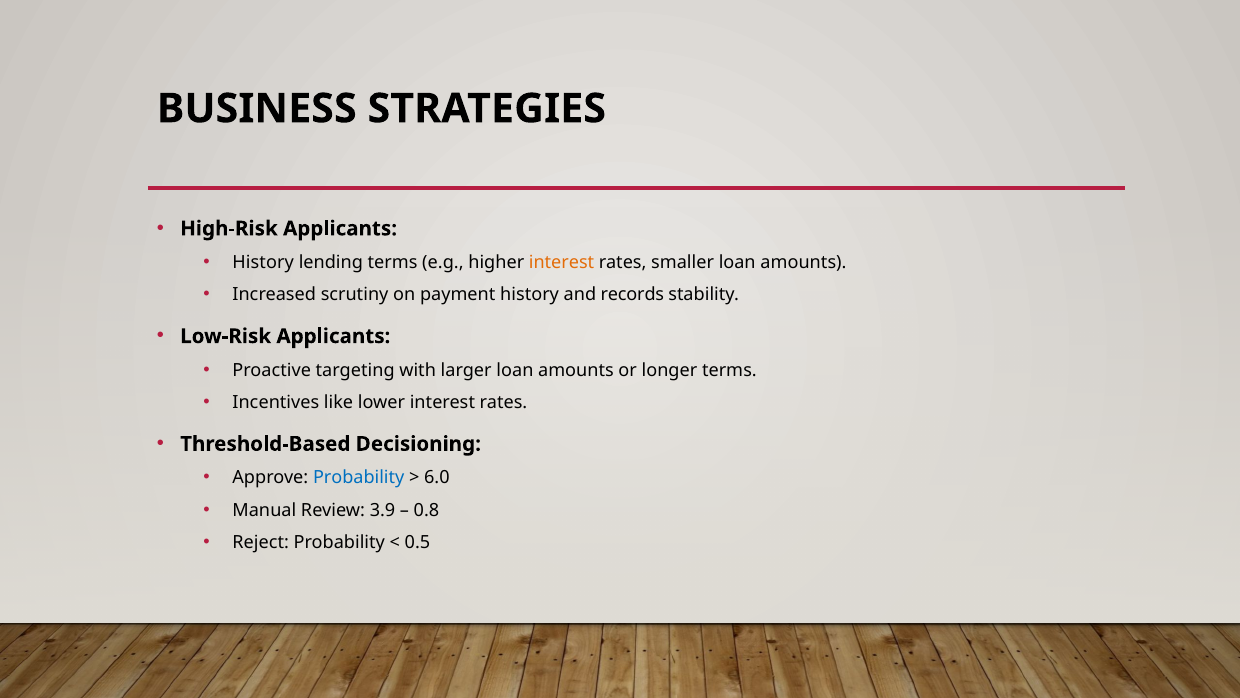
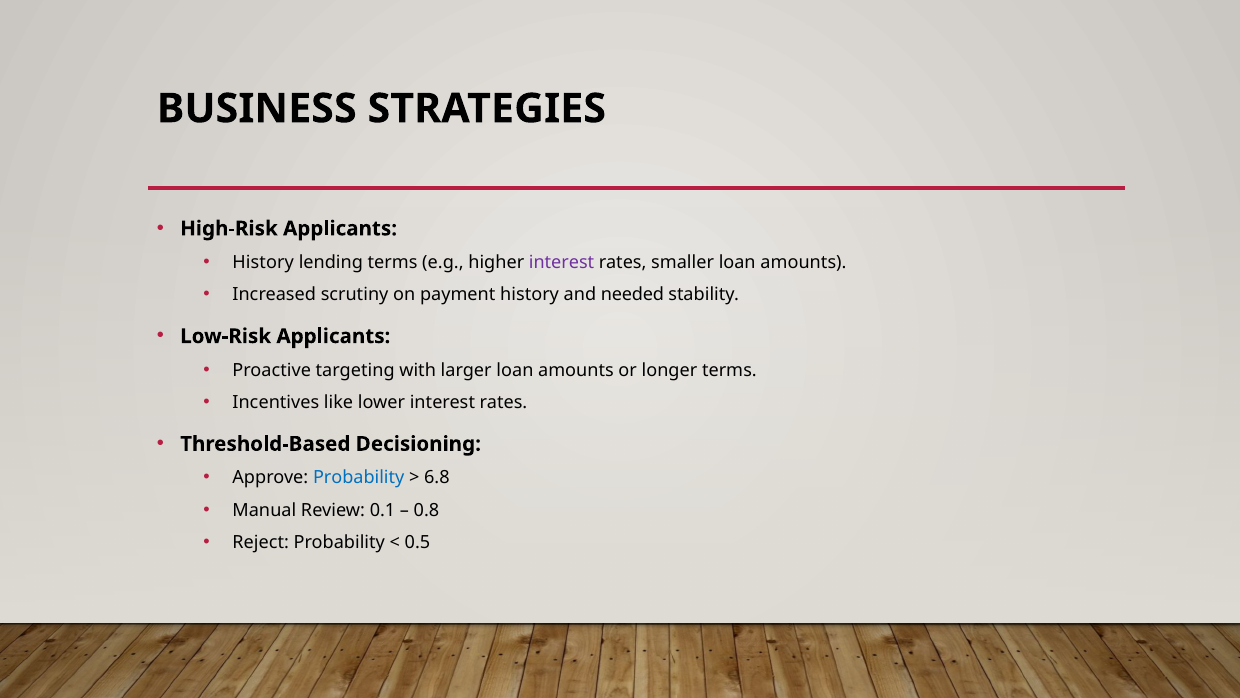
interest at (562, 262) colour: orange -> purple
records: records -> needed
6.0: 6.0 -> 6.8
3.9: 3.9 -> 0.1
